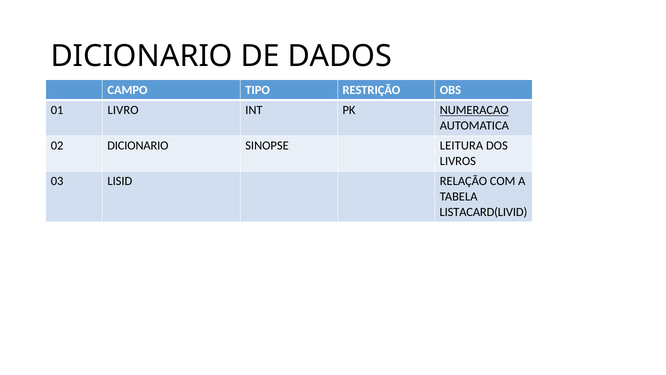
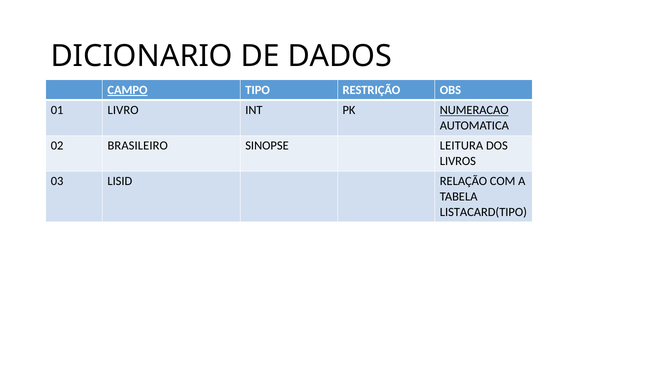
CAMPO underline: none -> present
02 DICIONARIO: DICIONARIO -> BRASILEIRO
LISTACARD(LIVID: LISTACARD(LIVID -> LISTACARD(TIPO
